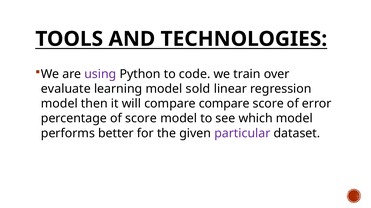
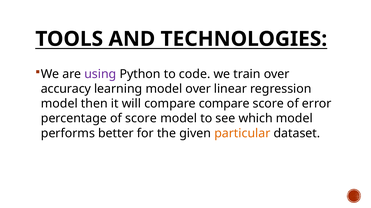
evaluate: evaluate -> accuracy
model sold: sold -> over
particular colour: purple -> orange
